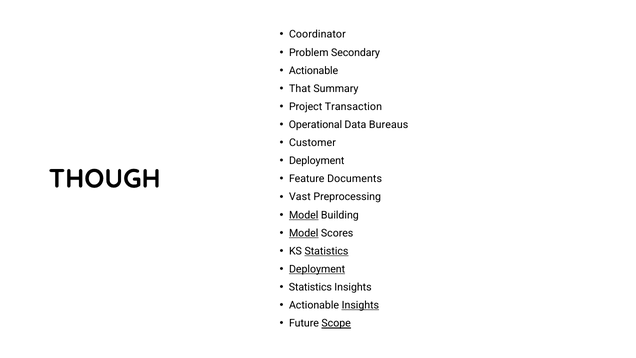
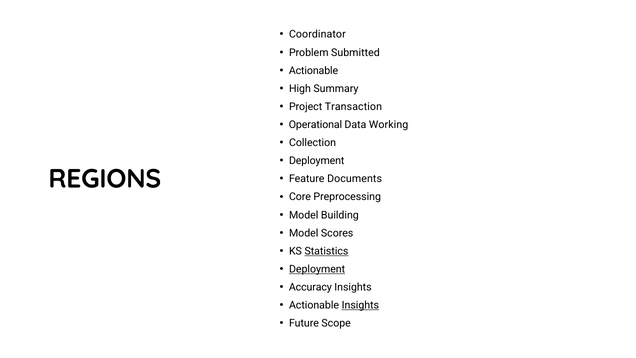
Secondary: Secondary -> Submitted
That: That -> High
Bureaus: Bureaus -> Working
Customer: Customer -> Collection
THOUGH: THOUGH -> REGIONS
Vast: Vast -> Core
Model at (304, 215) underline: present -> none
Model at (304, 233) underline: present -> none
Statistics at (310, 287): Statistics -> Accuracy
Scope underline: present -> none
